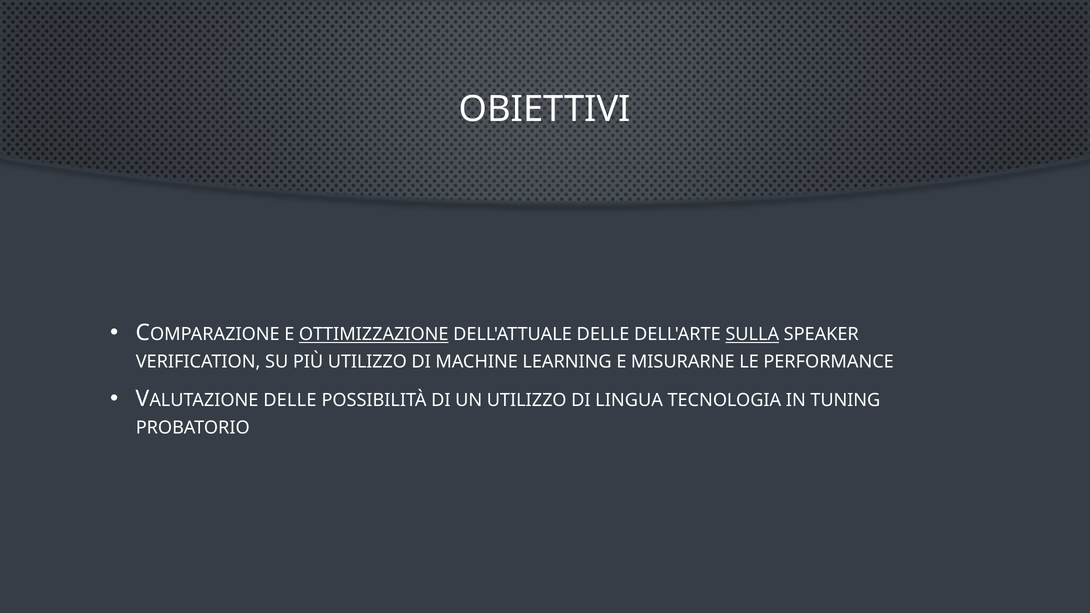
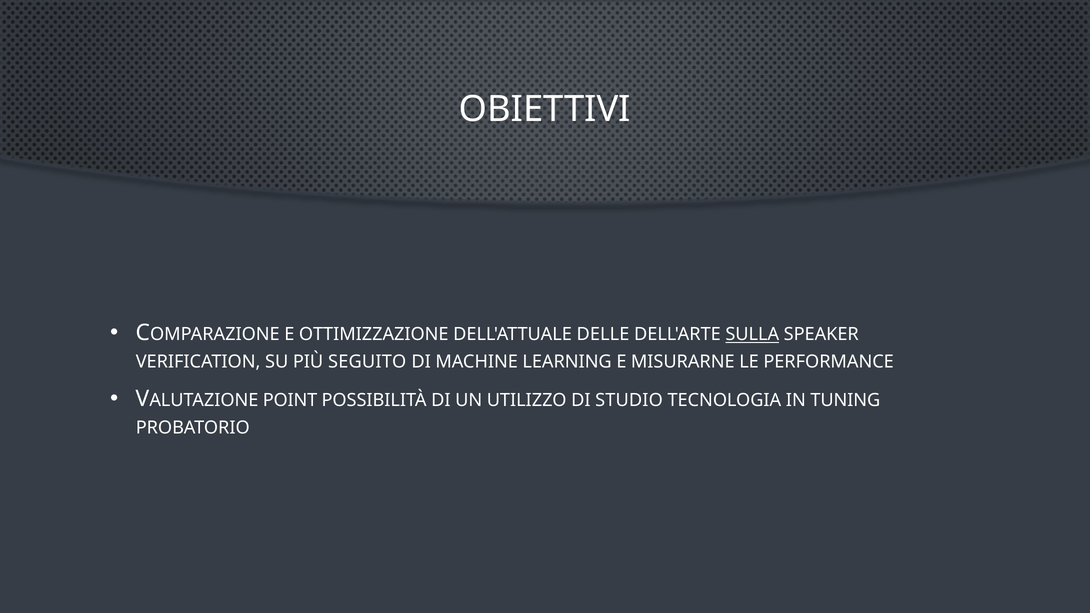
OTTIMIZZAZIONE underline: present -> none
PIÙ UTILIZZO: UTILIZZO -> SEGUITO
DELLE at (290, 400): DELLE -> POINT
LINGUA: LINGUA -> STUDIO
